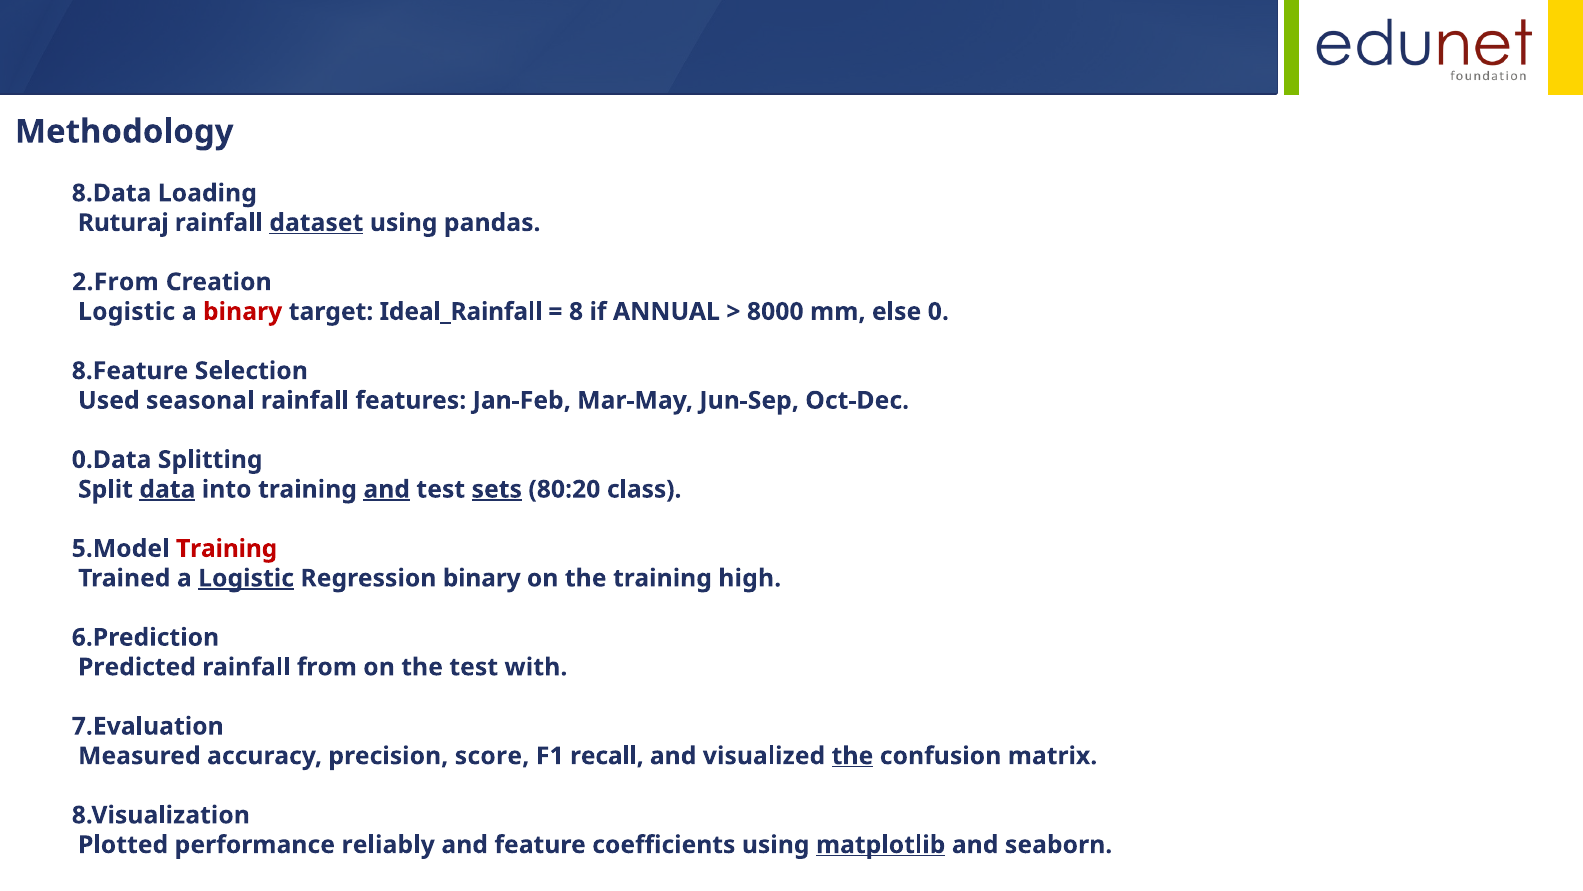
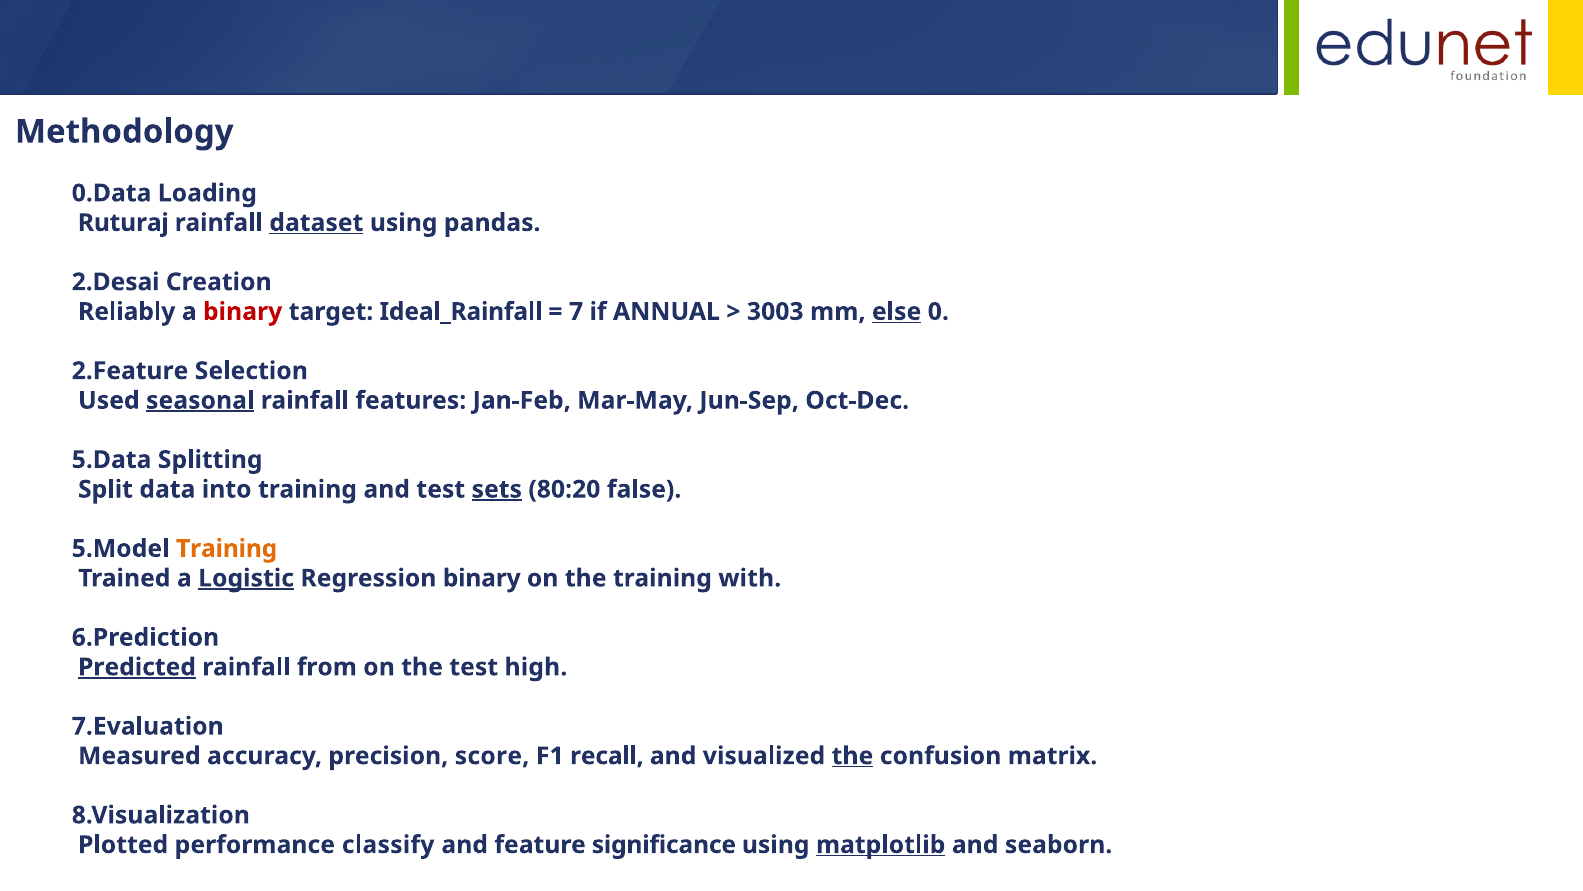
8.Data: 8.Data -> 0.Data
2.From: 2.From -> 2.Desai
Logistic at (127, 311): Logistic -> Reliably
8: 8 -> 7
8000: 8000 -> 3003
else underline: none -> present
8.Feature: 8.Feature -> 2.Feature
seasonal underline: none -> present
0.Data: 0.Data -> 5.Data
data underline: present -> none
and at (387, 489) underline: present -> none
class: class -> false
Training at (227, 548) colour: red -> orange
high: high -> with
Predicted underline: none -> present
with: with -> high
reliably: reliably -> classify
coefficients: coefficients -> significance
